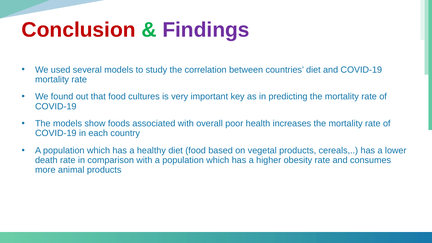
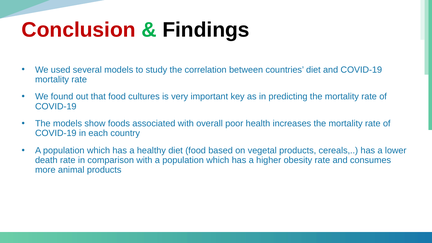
Findings colour: purple -> black
